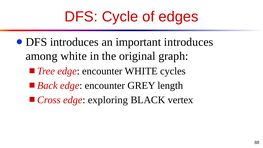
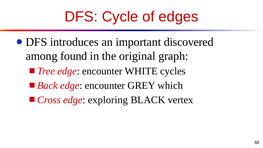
important introduces: introduces -> discovered
among white: white -> found
length: length -> which
